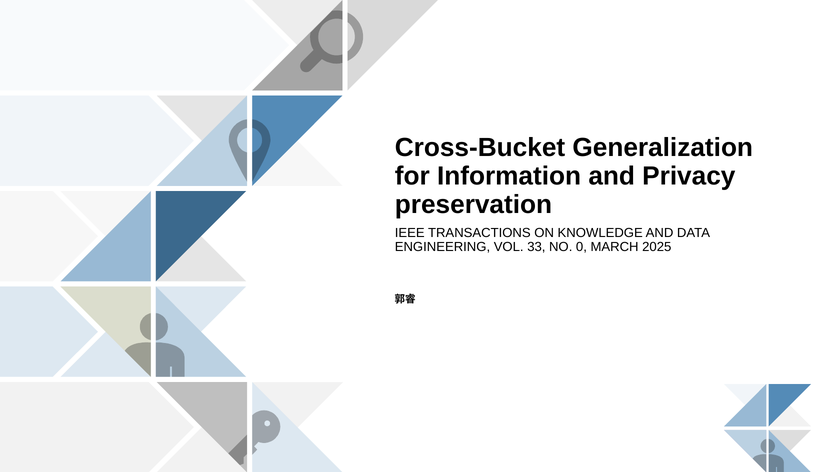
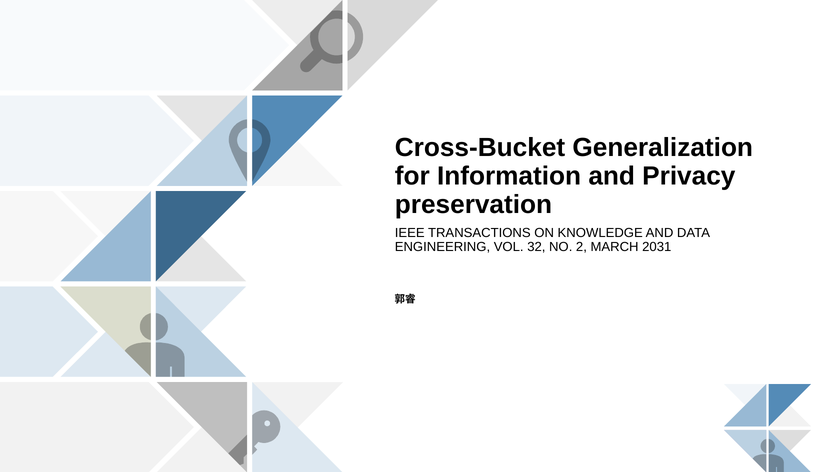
33: 33 -> 32
0: 0 -> 2
2025: 2025 -> 2031
